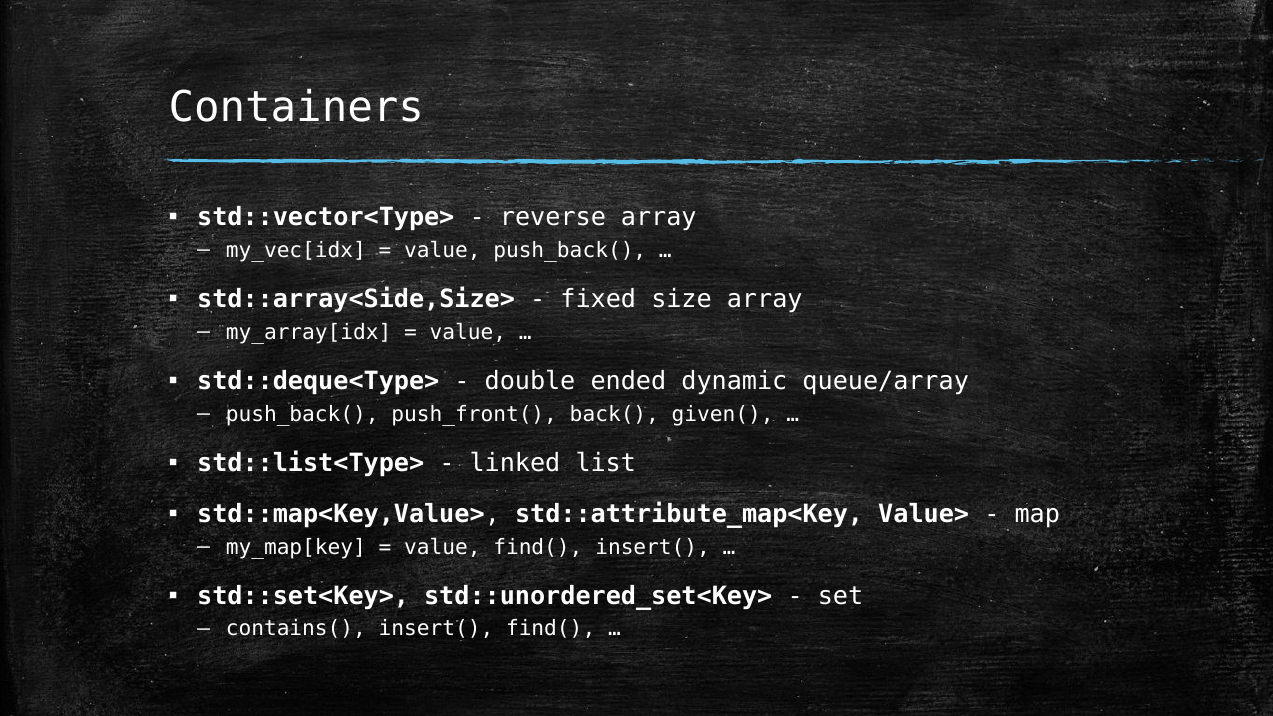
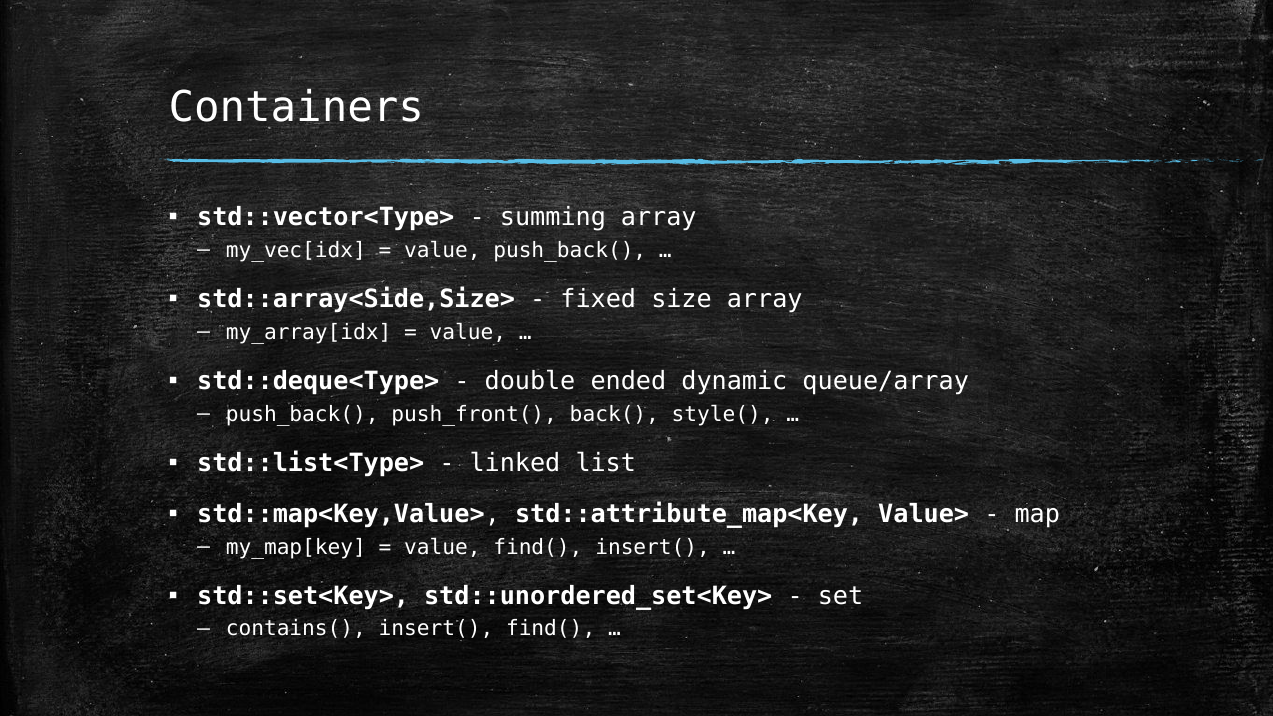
reverse: reverse -> summing
given(: given( -> style(
